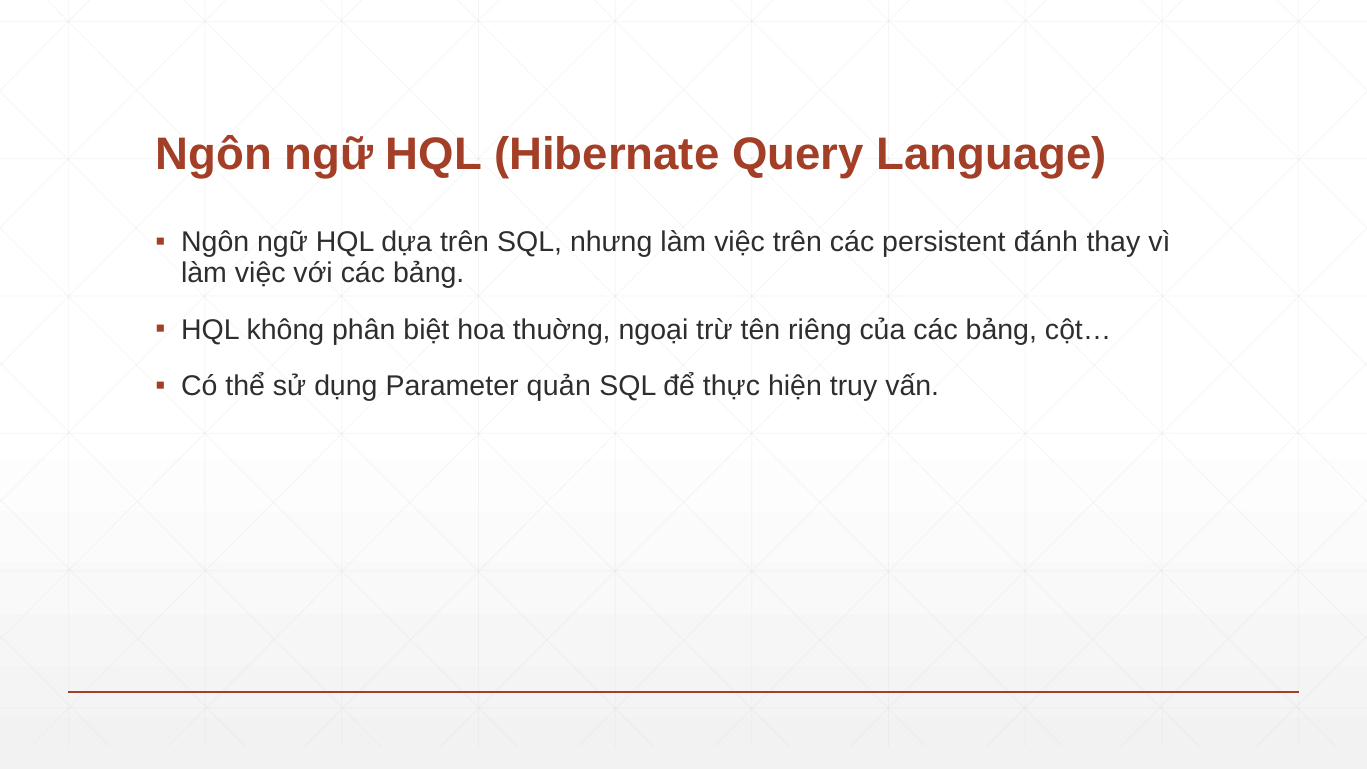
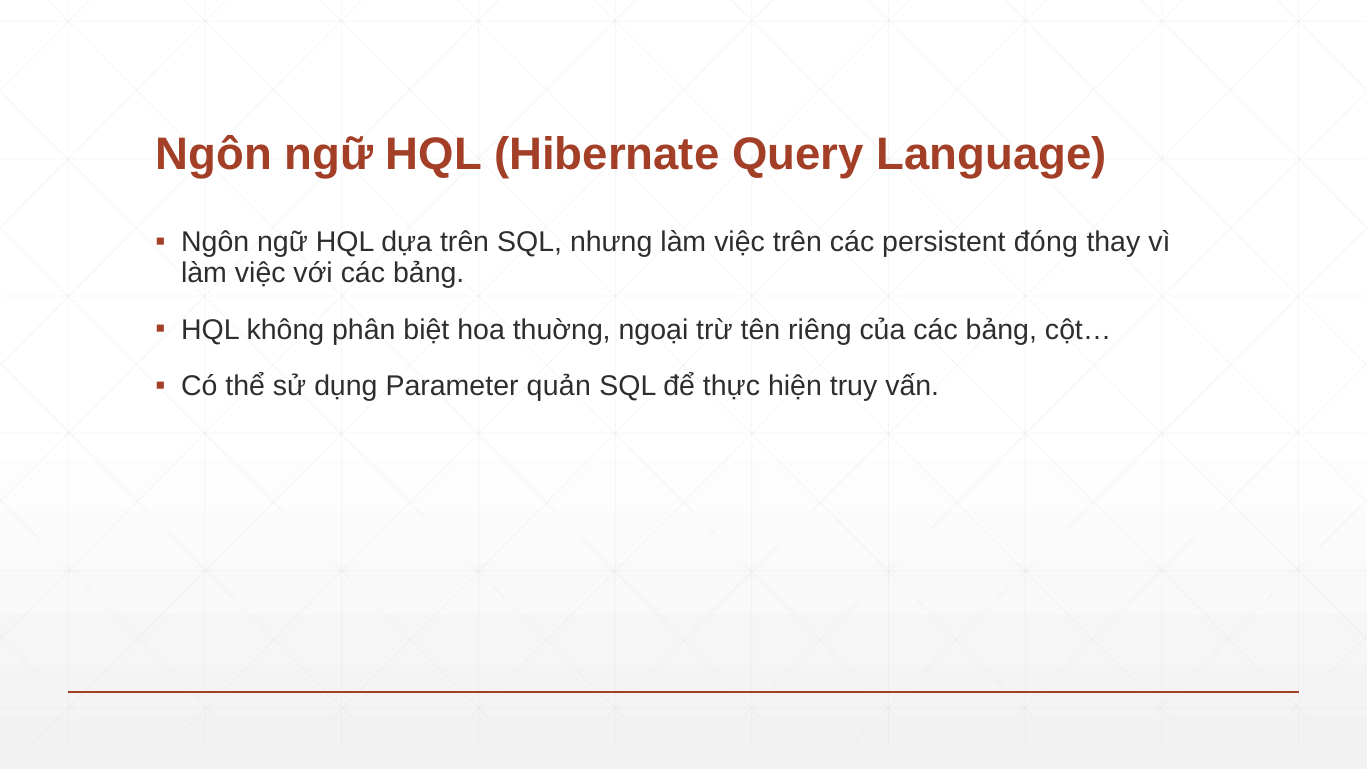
đánh: đánh -> đóng
